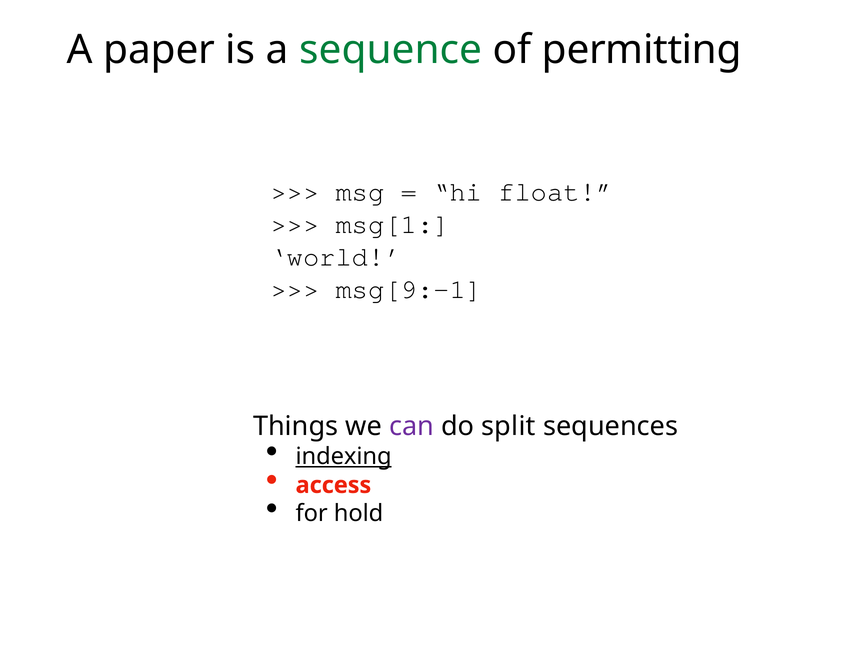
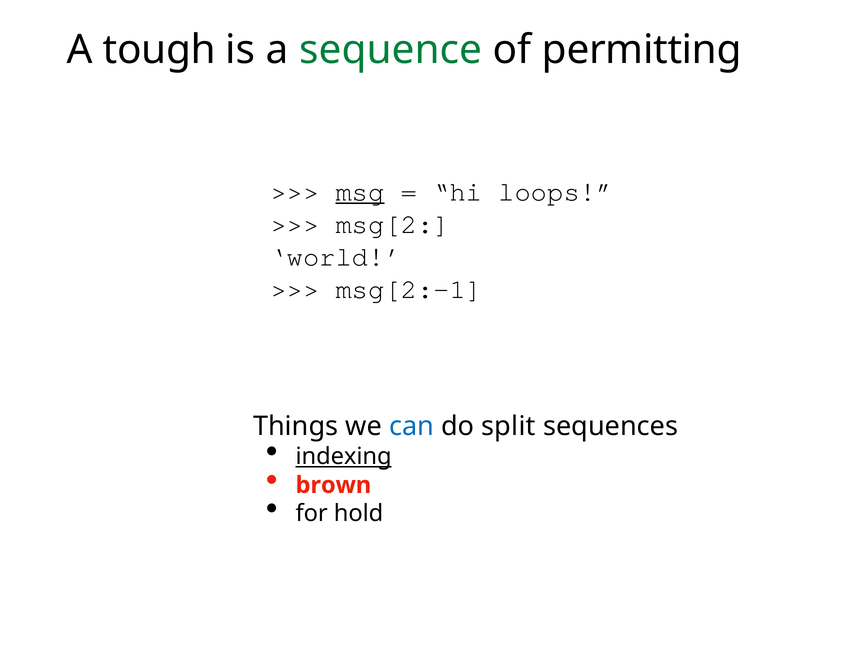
paper: paper -> tough
msg underline: none -> present
float: float -> loops
msg[1: msg[1 -> msg[2
msg[9:-1: msg[9:-1 -> msg[2:-1
can colour: purple -> blue
access: access -> brown
